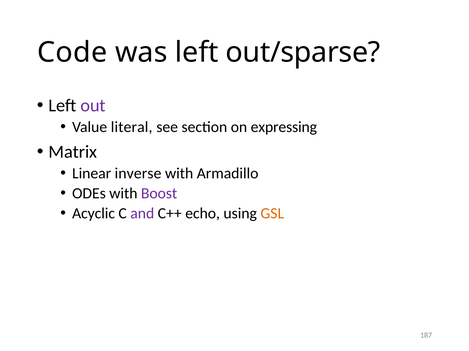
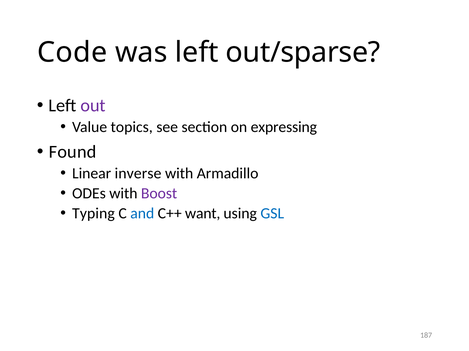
literal: literal -> topics
Matrix: Matrix -> Found
Acyclic: Acyclic -> Typing
and colour: purple -> blue
echo: echo -> want
GSL colour: orange -> blue
